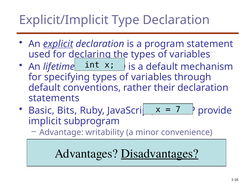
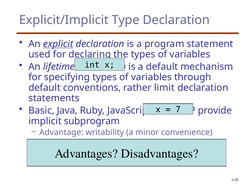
their: their -> limit
Bits: Bits -> Java
Disadvantages underline: present -> none
